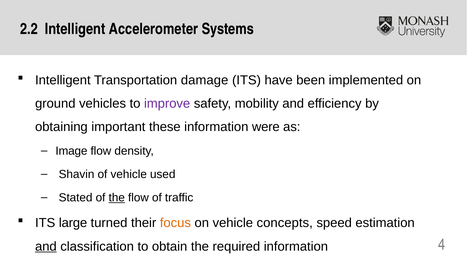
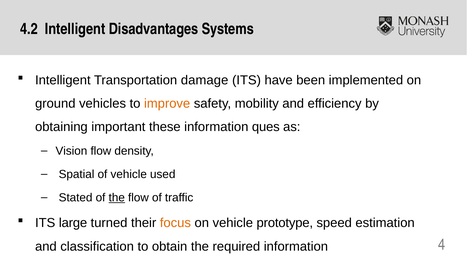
2.2: 2.2 -> 4.2
Accelerometer: Accelerometer -> Disadvantages
improve colour: purple -> orange
were: were -> ques
Image: Image -> Vision
Shavin: Shavin -> Spatial
concepts: concepts -> prototype
and at (46, 246) underline: present -> none
